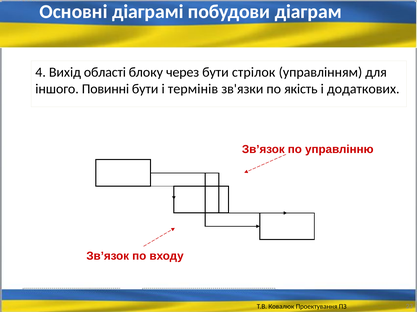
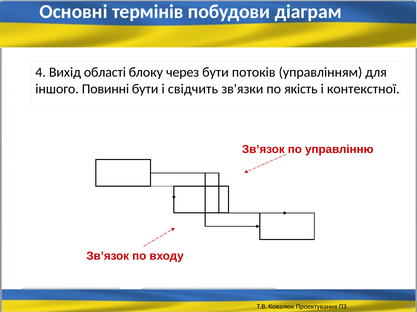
діаграмі: діаграмі -> термінів
стрілок: стрілок -> потоків
термінів: термінів -> свідчить
додаткових: додаткових -> контекстної
